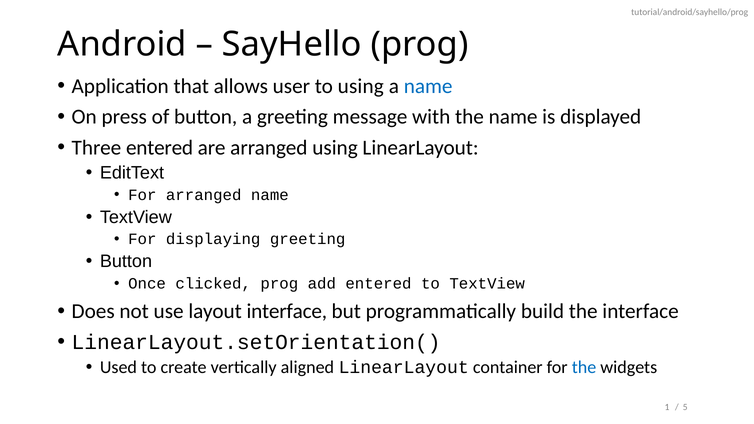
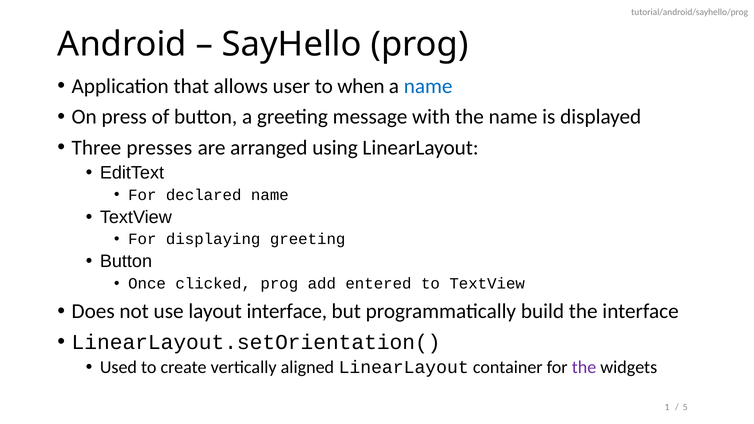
to using: using -> when
Three entered: entered -> presses
For arranged: arranged -> declared
the at (584, 367) colour: blue -> purple
